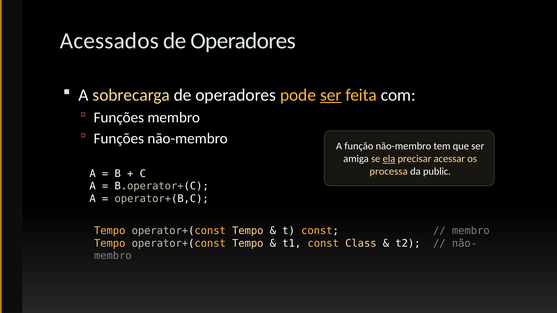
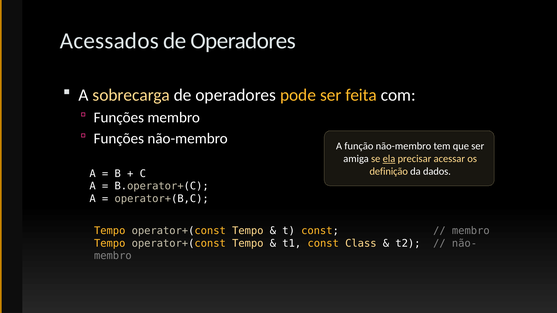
ser at (331, 95) underline: present -> none
processa: processa -> definição
public: public -> dados
